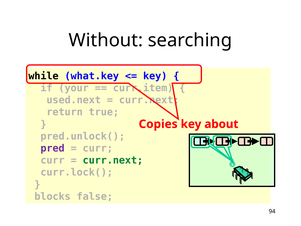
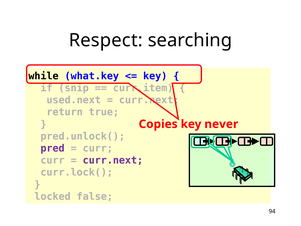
Without: Without -> Respect
your: your -> snip
about: about -> never
curr.next at (113, 160) colour: green -> purple
blocks: blocks -> locked
